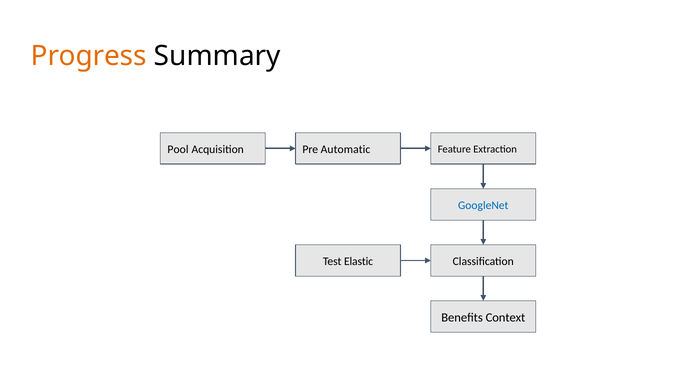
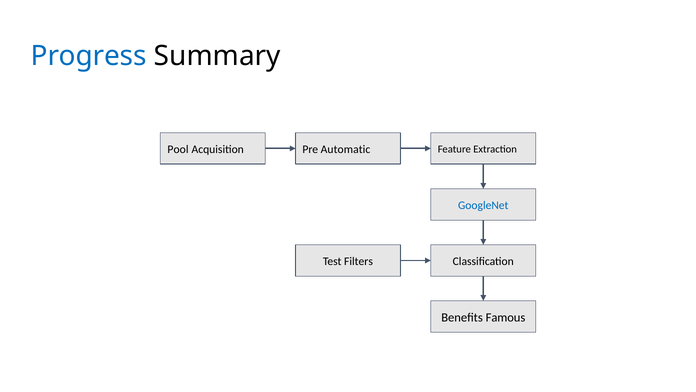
Progress colour: orange -> blue
Elastic: Elastic -> Filters
Context: Context -> Famous
